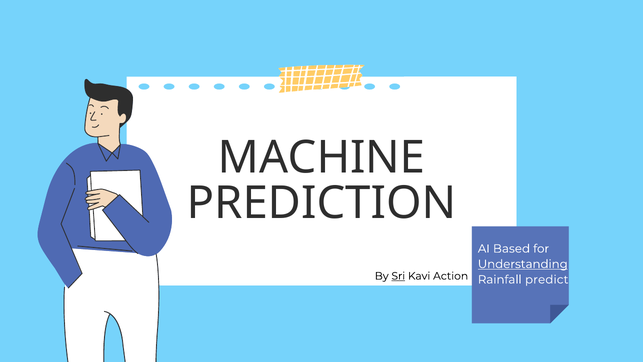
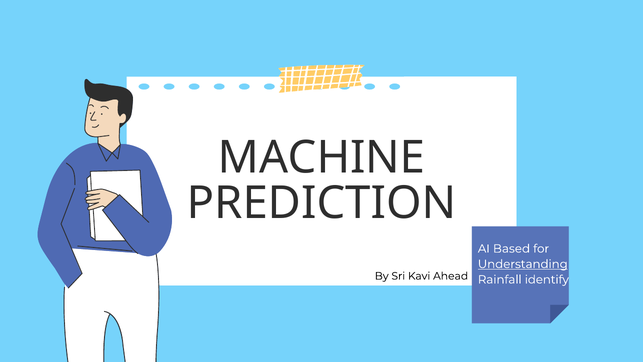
Sri underline: present -> none
Action: Action -> Ahead
predict: predict -> identify
